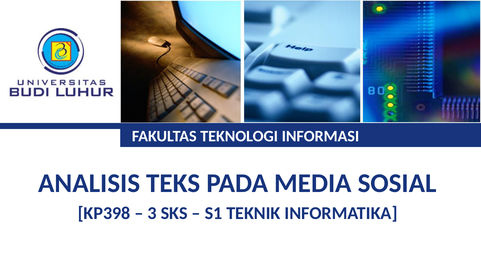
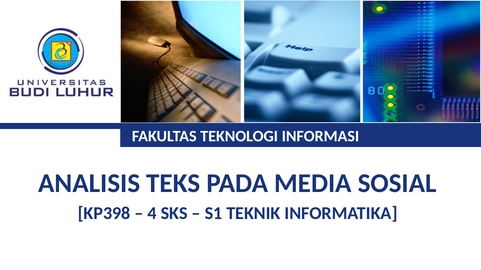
3: 3 -> 4
